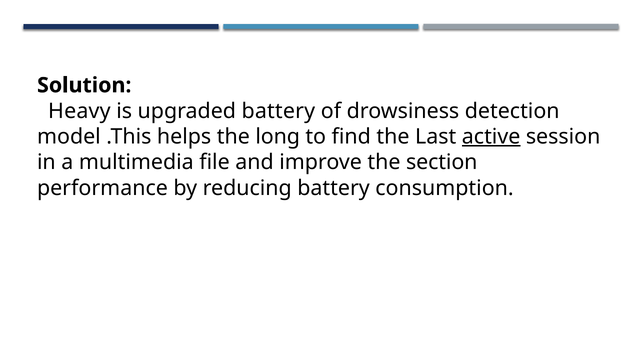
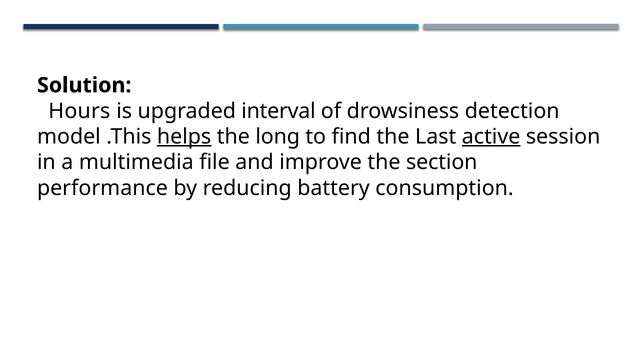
Heavy: Heavy -> Hours
upgraded battery: battery -> interval
helps underline: none -> present
